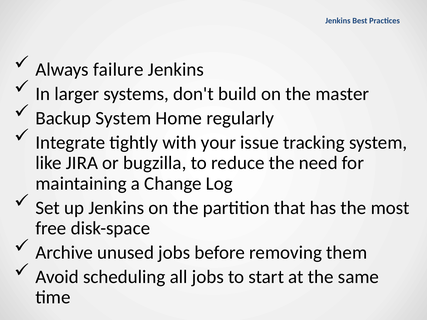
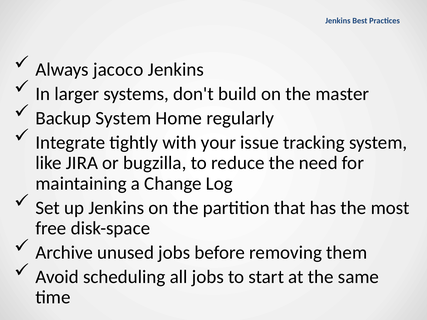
failure: failure -> jacoco
